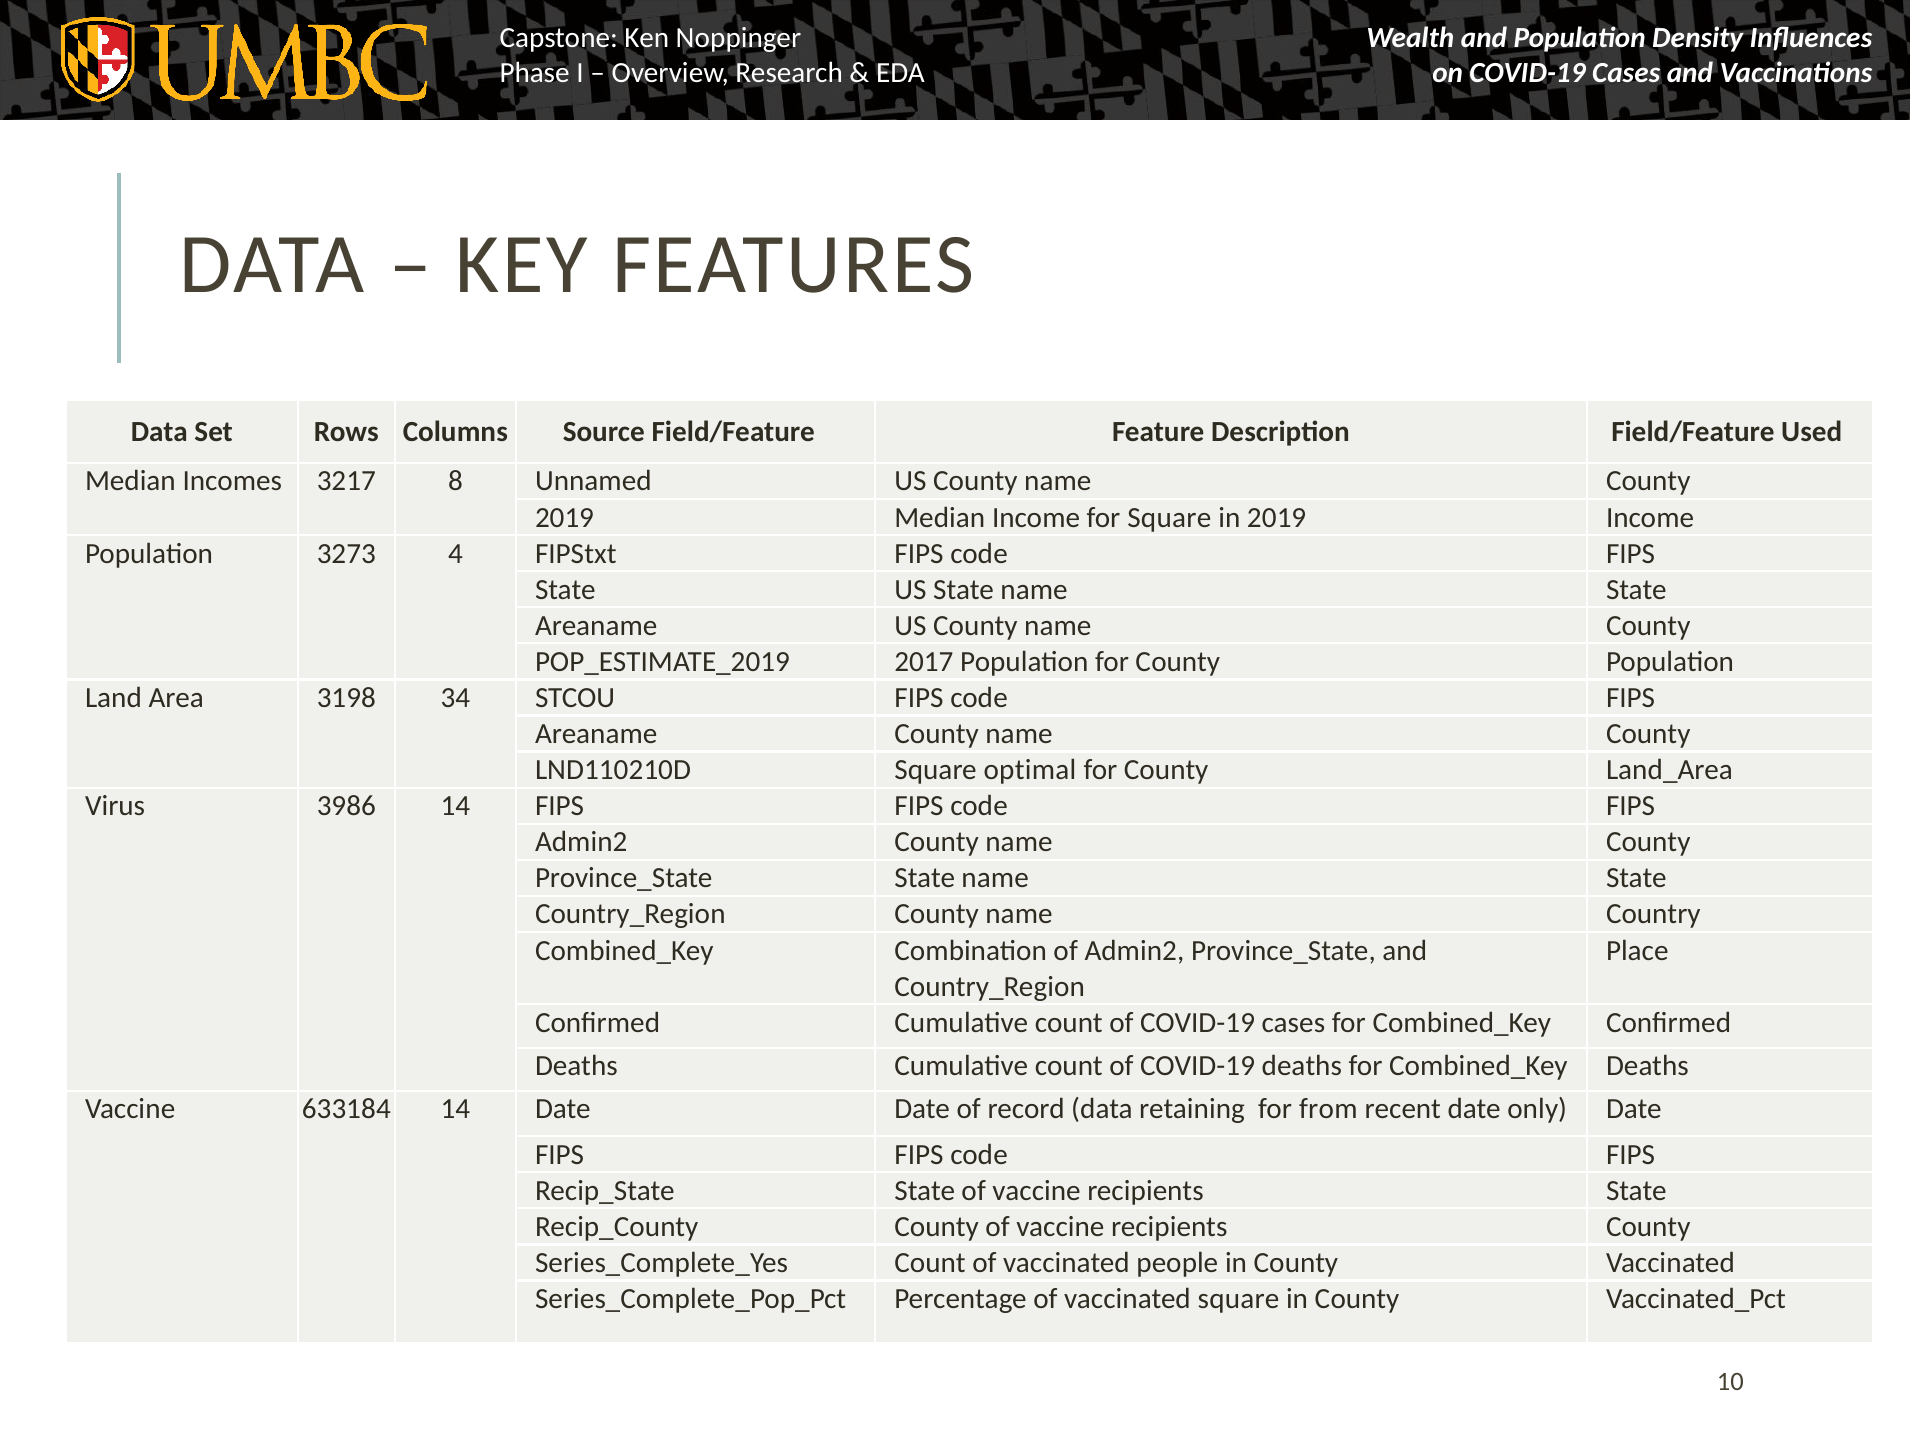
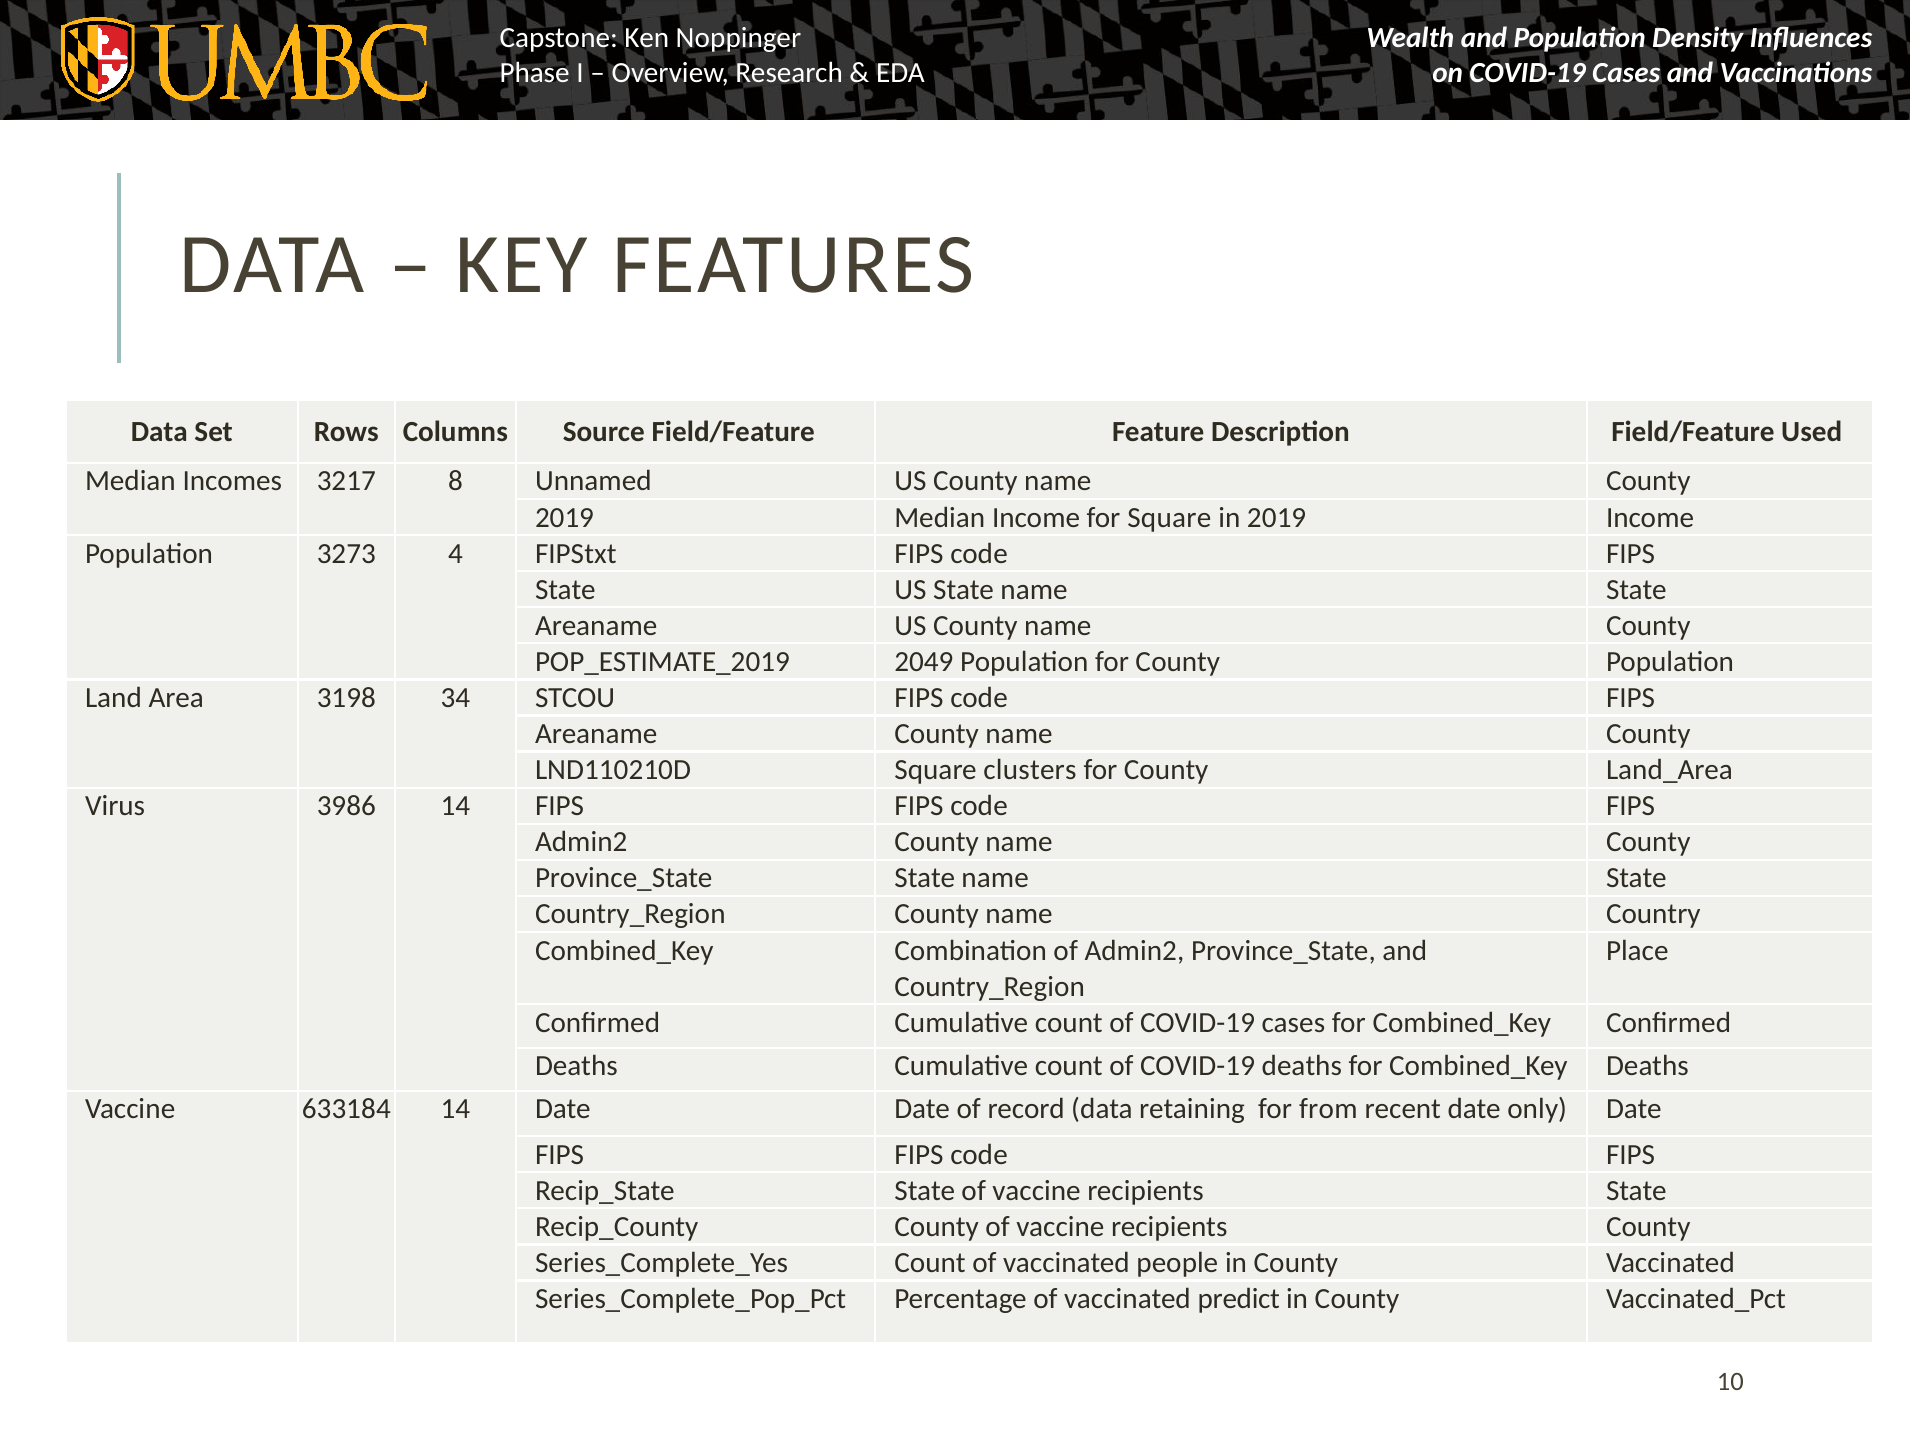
2017: 2017 -> 2049
optimal: optimal -> clusters
vaccinated square: square -> predict
